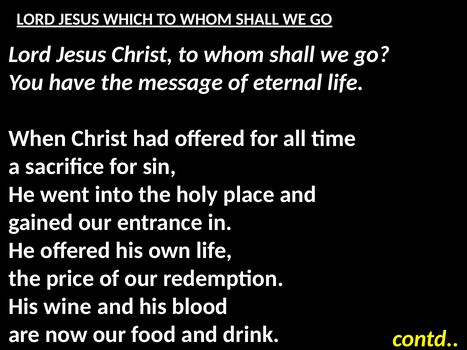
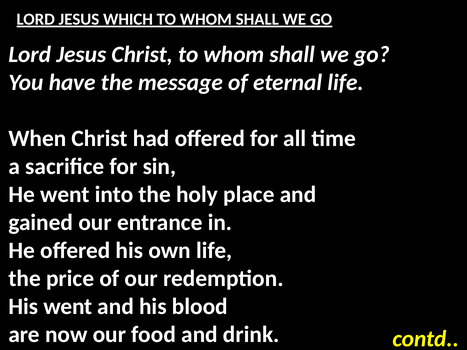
His wine: wine -> went
